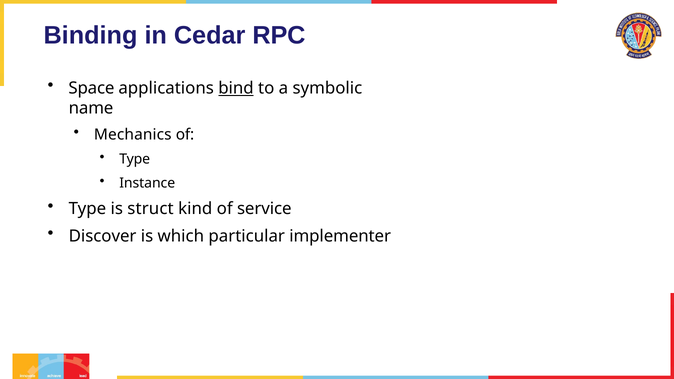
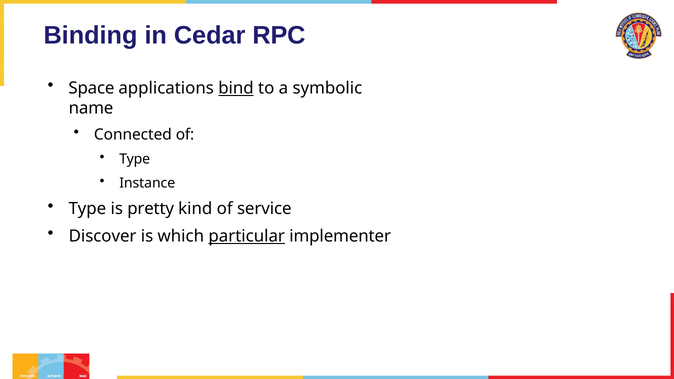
Mechanics: Mechanics -> Connected
struct: struct -> pretty
particular underline: none -> present
